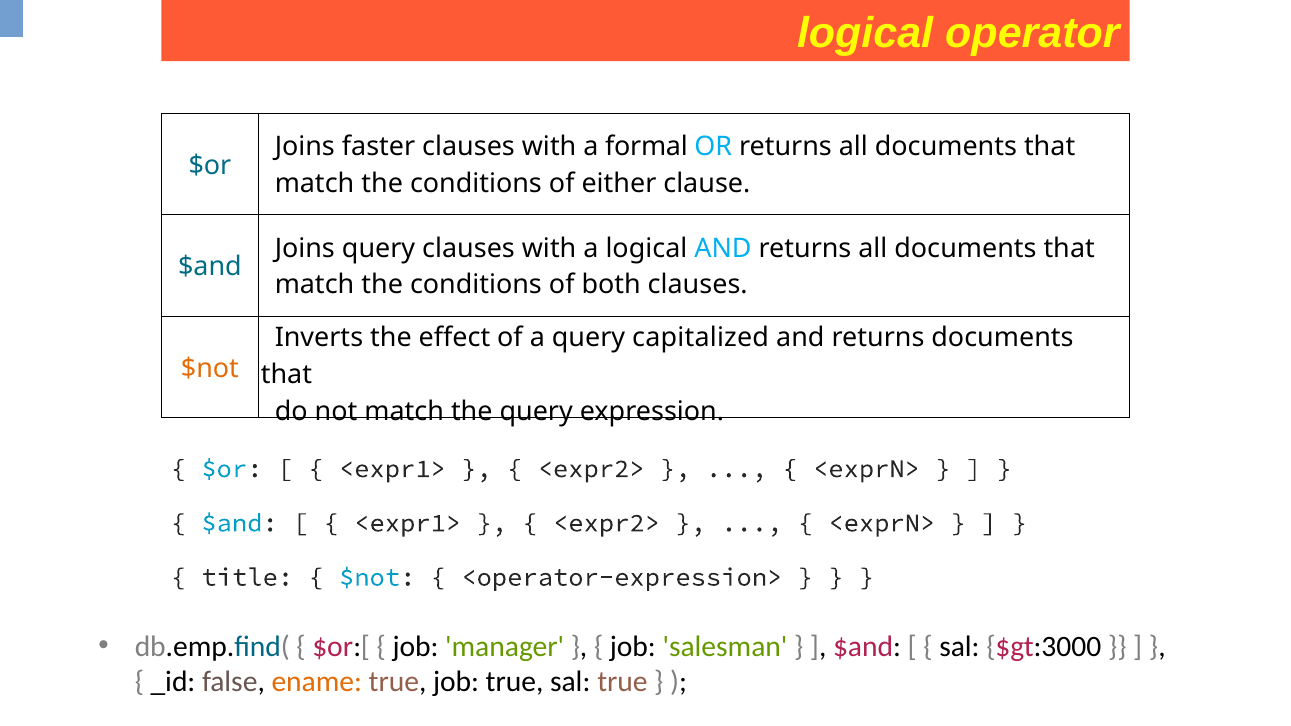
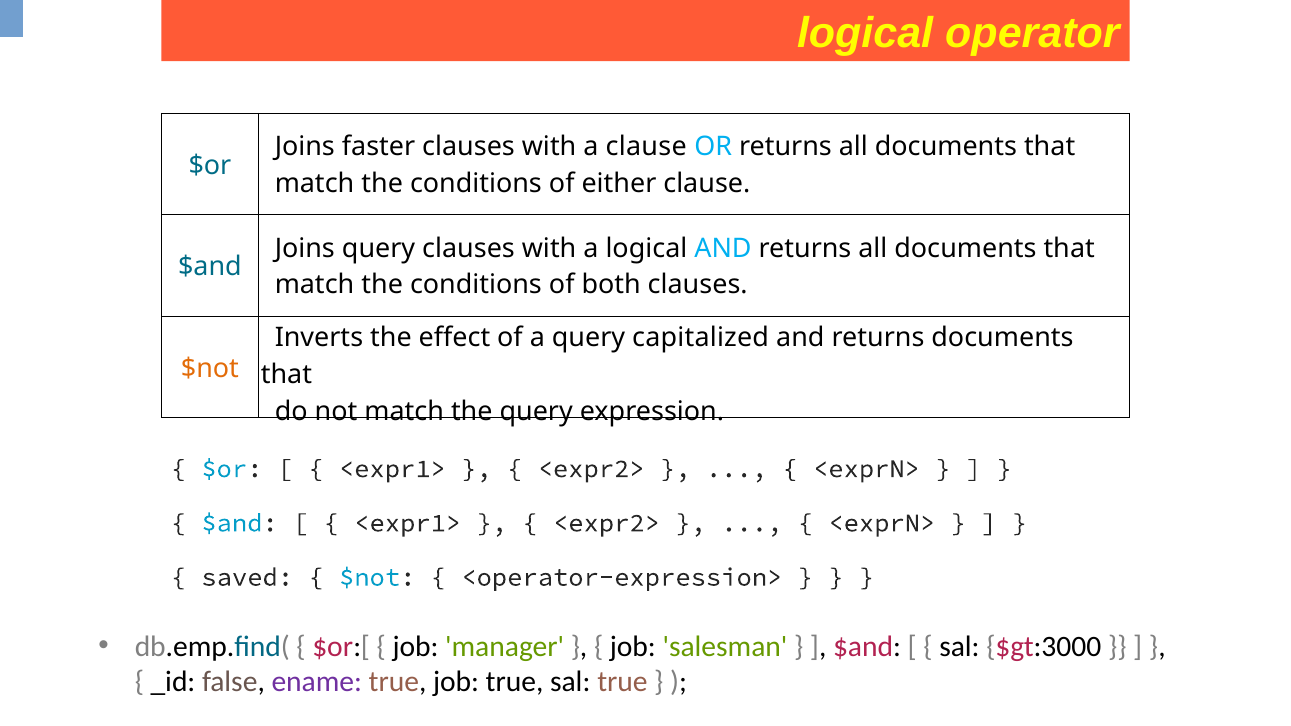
a formal: formal -> clause
title: title -> saved
ename colour: orange -> purple
